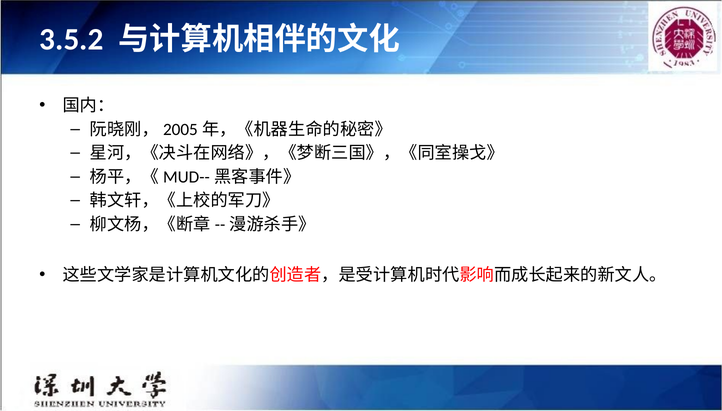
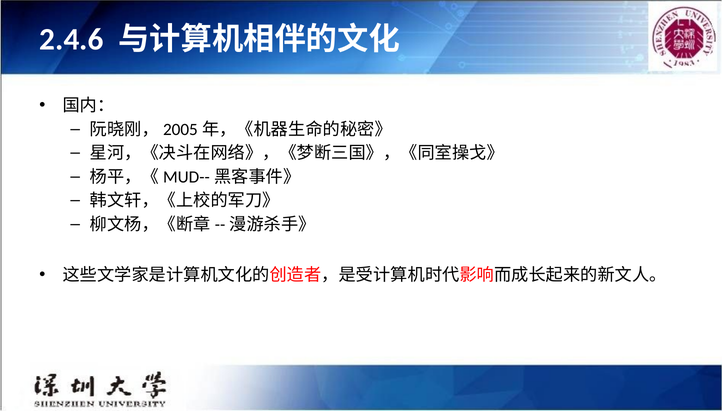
3.5.2: 3.5.2 -> 2.4.6
